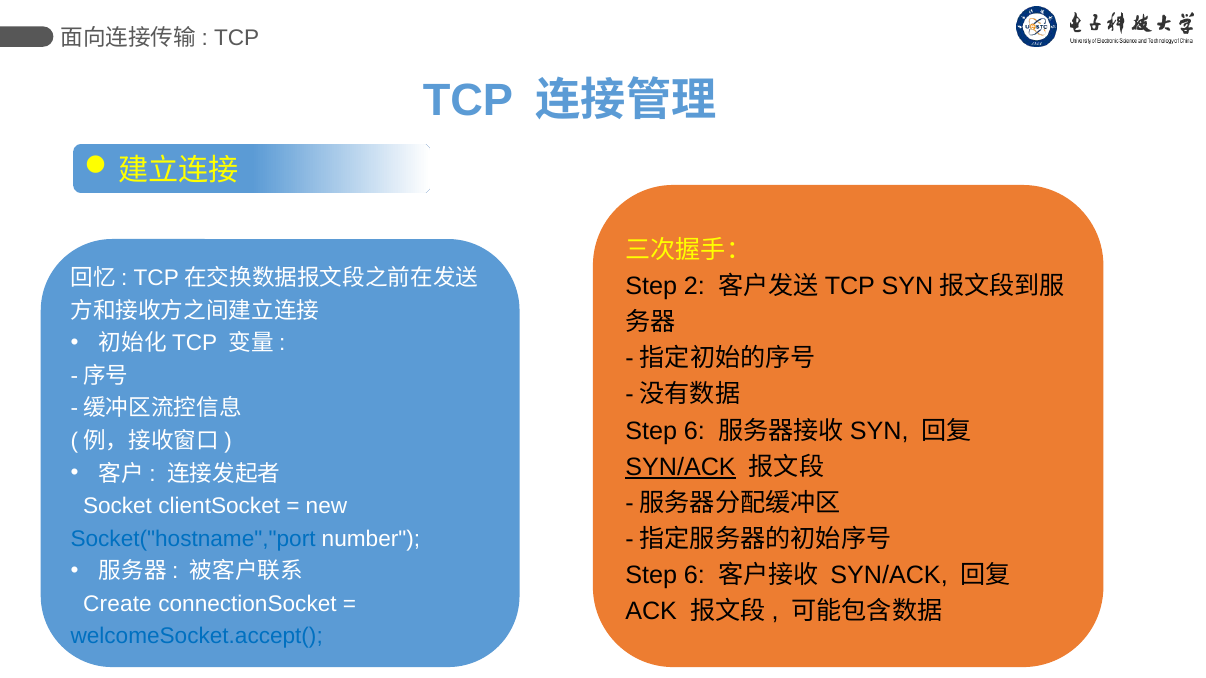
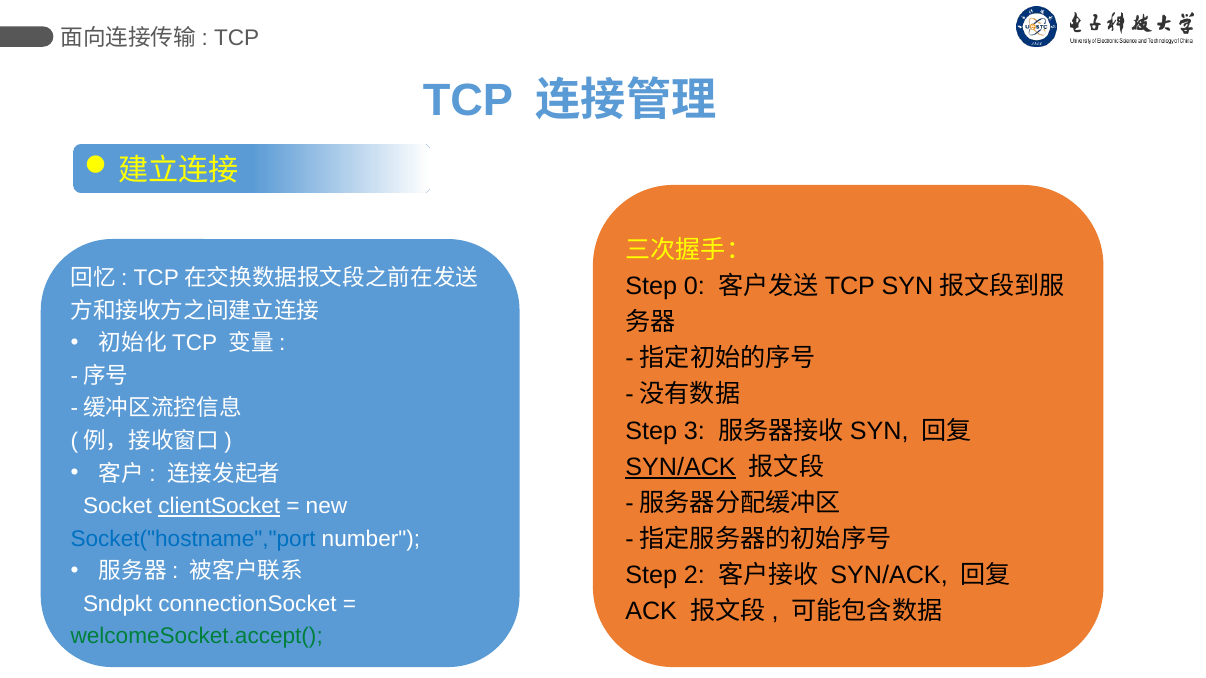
2: 2 -> 0
6 at (694, 431): 6 -> 3
clientSocket underline: none -> present
6 at (694, 576): 6 -> 2
Create: Create -> Sndpkt
welcomeSocket.accept( colour: blue -> green
